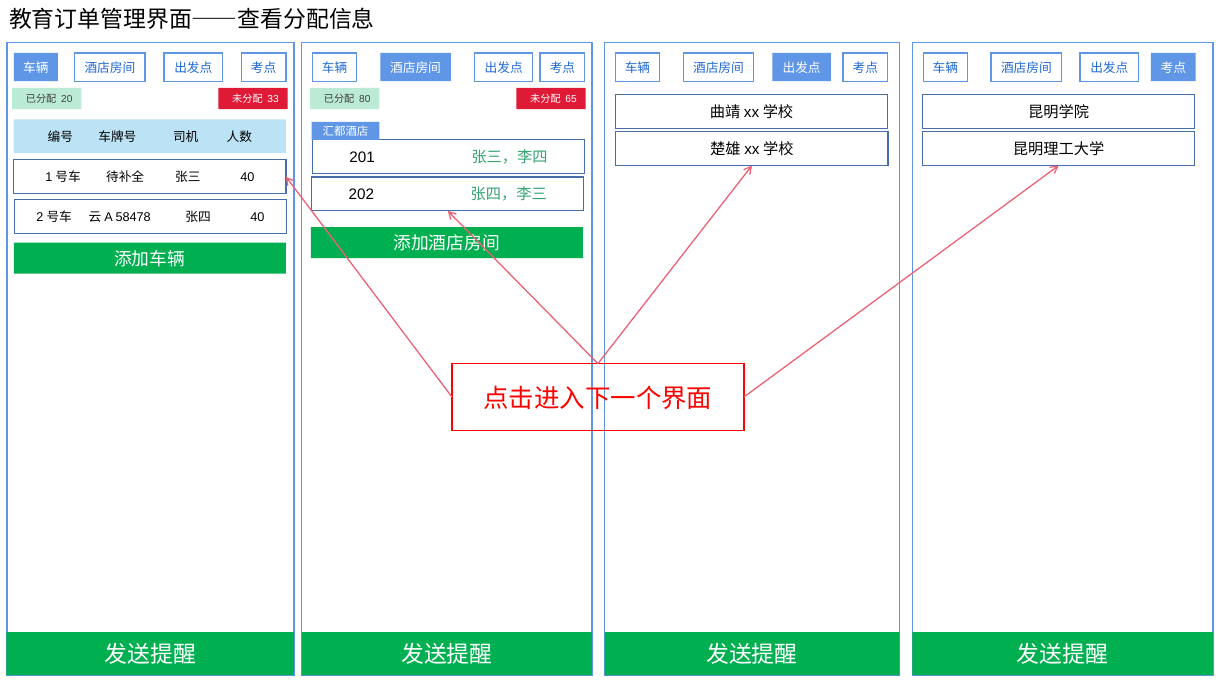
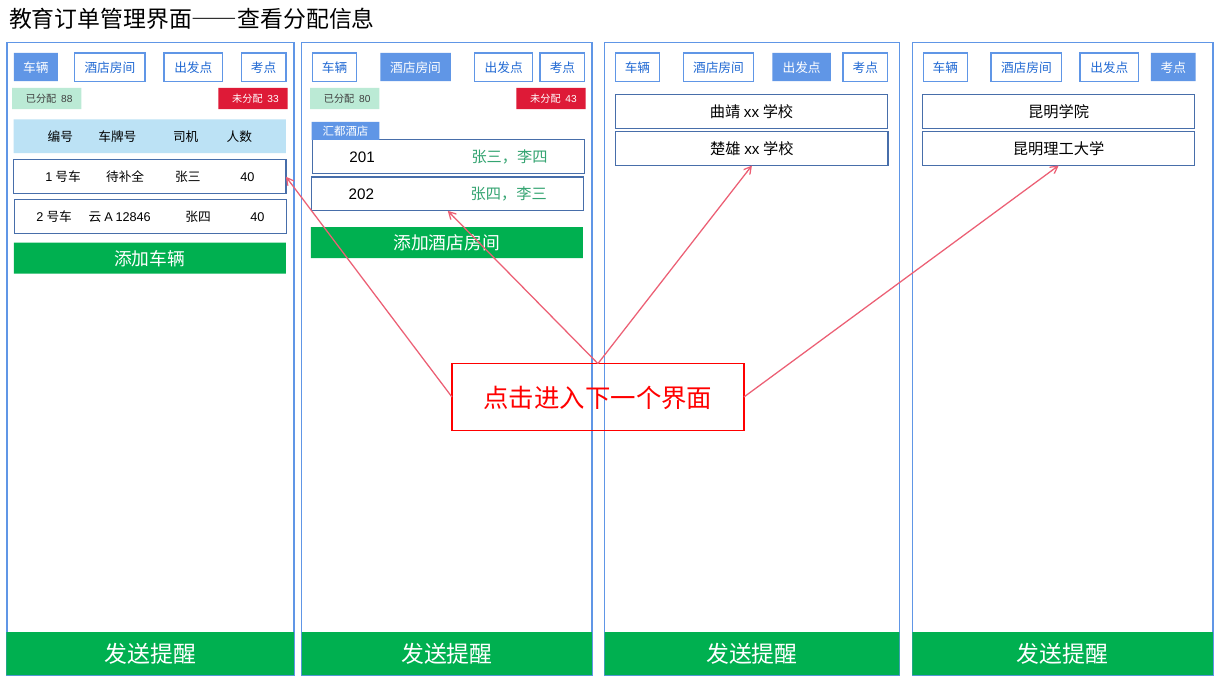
20: 20 -> 88
65: 65 -> 43
58478: 58478 -> 12846
